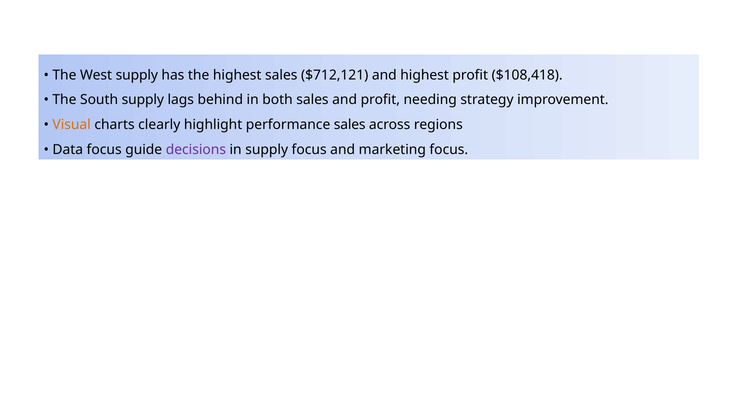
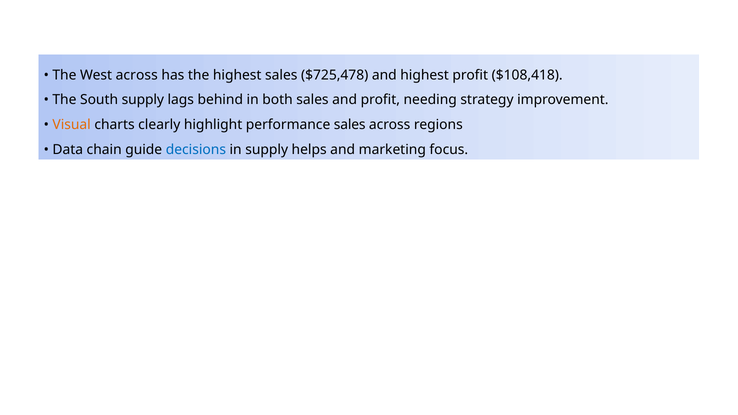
West supply: supply -> across
$712,121: $712,121 -> $725,478
Data focus: focus -> chain
decisions colour: purple -> blue
supply focus: focus -> helps
